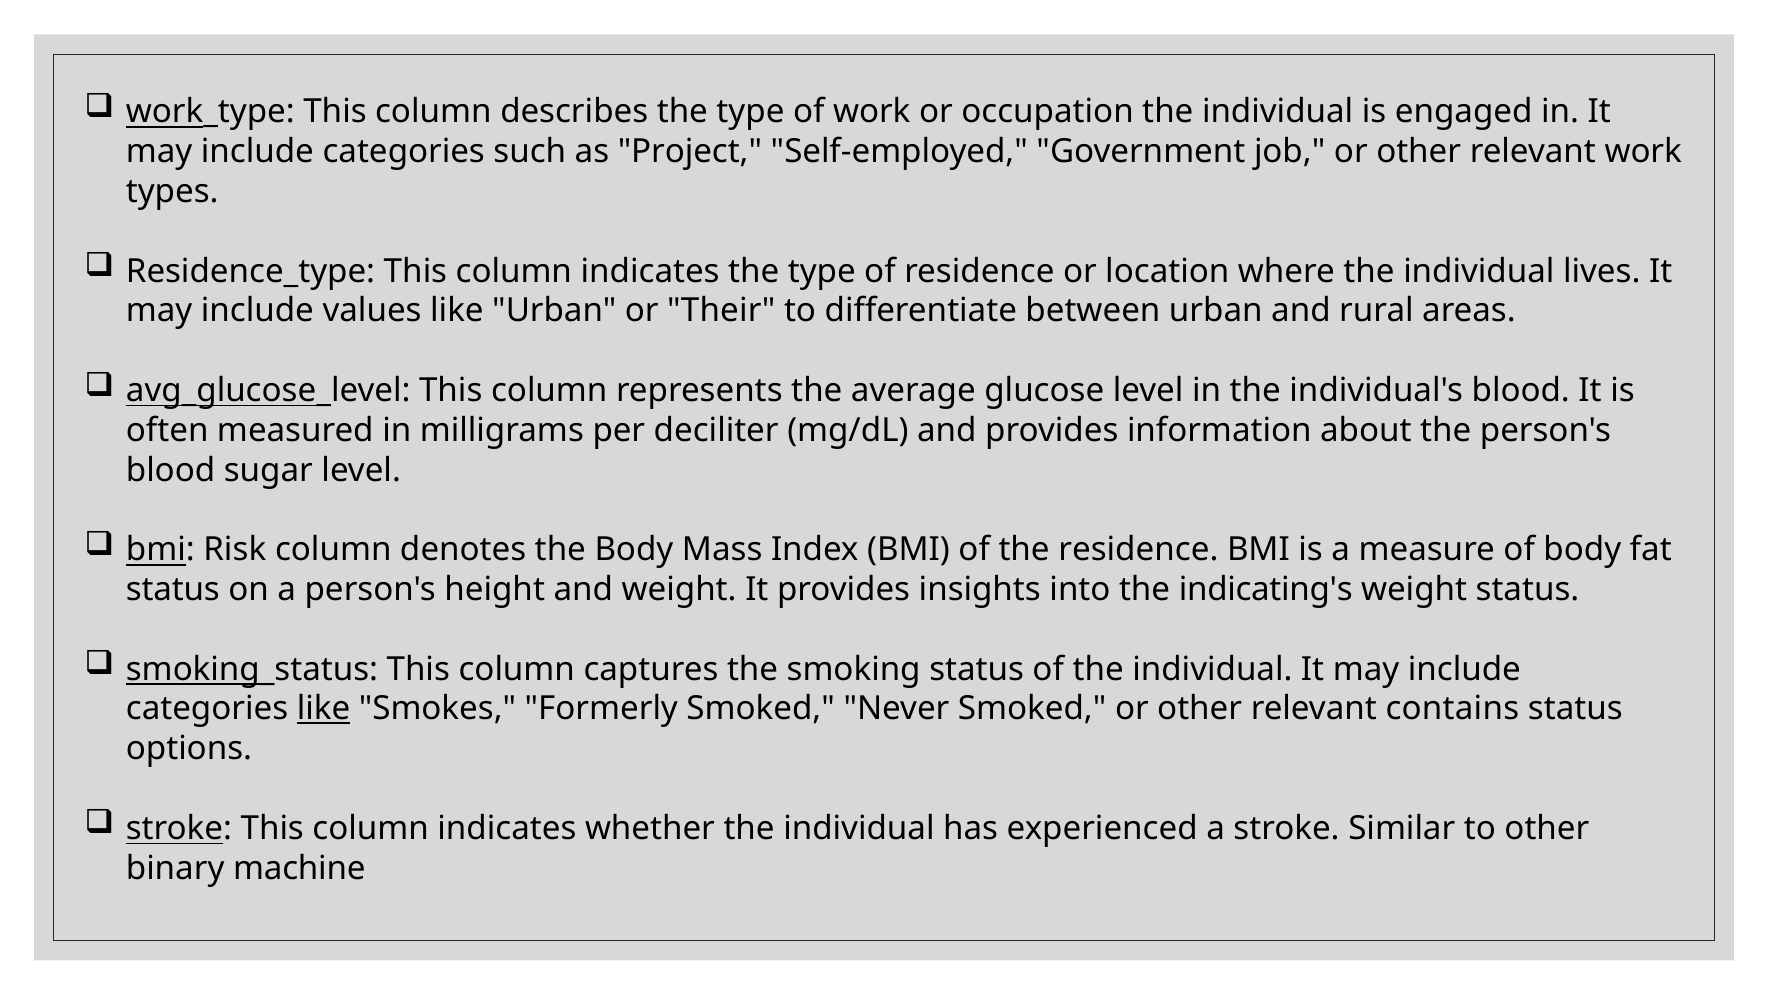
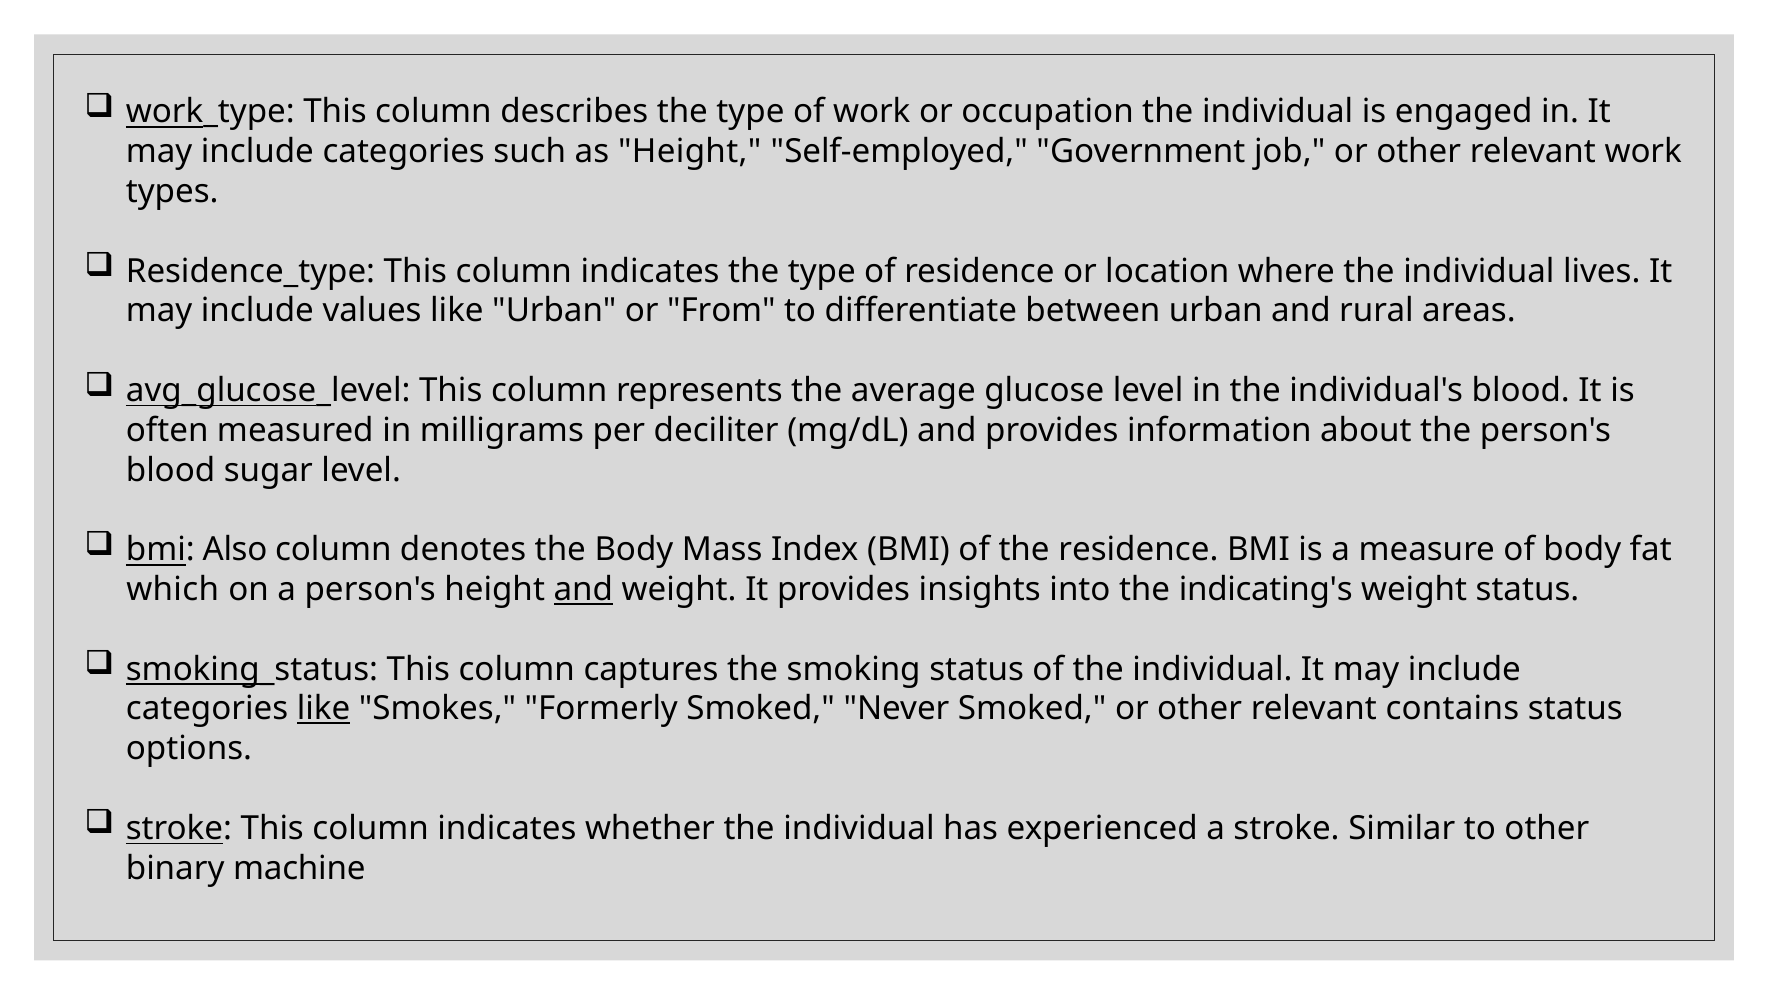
as Project: Project -> Height
Their: Their -> From
Risk: Risk -> Also
status at (173, 589): status -> which
and at (583, 589) underline: none -> present
